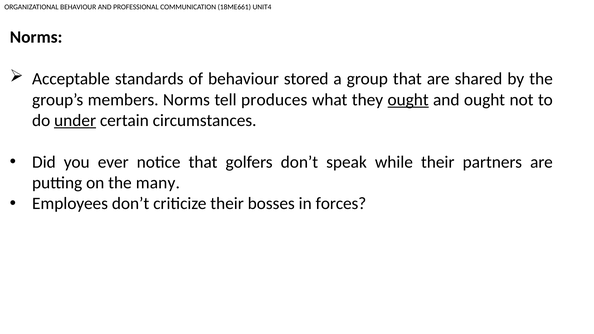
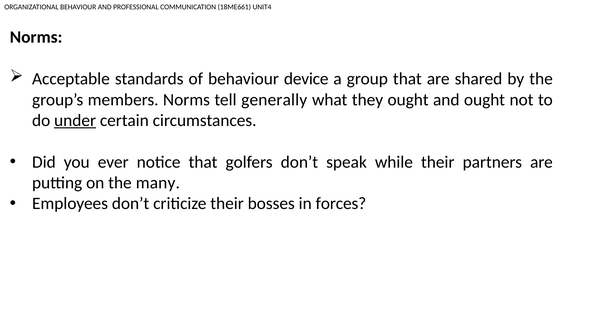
stored: stored -> device
produces: produces -> generally
ought at (408, 100) underline: present -> none
